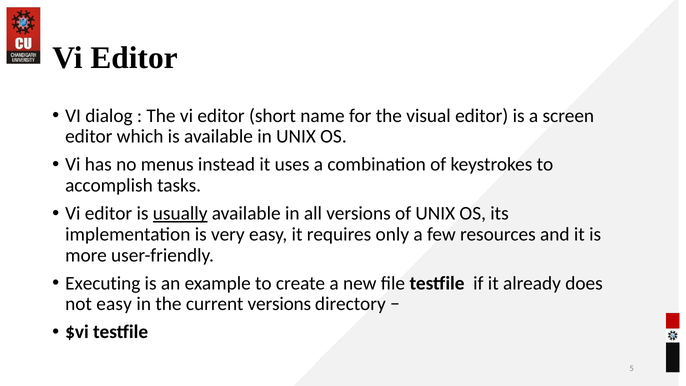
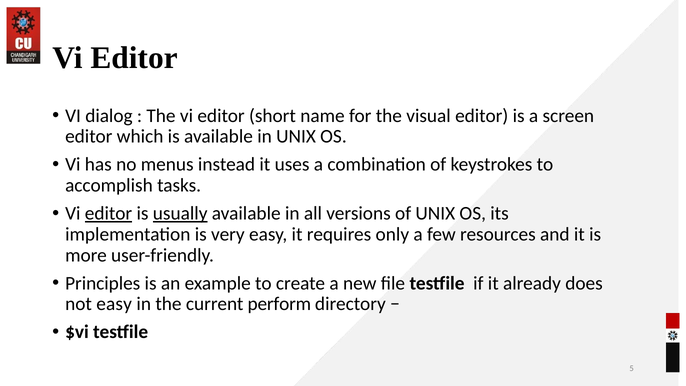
editor at (109, 213) underline: none -> present
Executing: Executing -> Principles
current versions: versions -> perform
